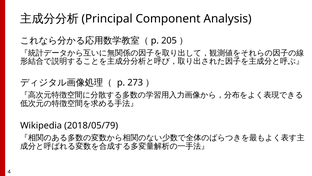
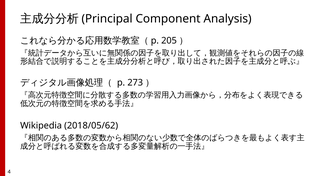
2018/05/79: 2018/05/79 -> 2018/05/62
